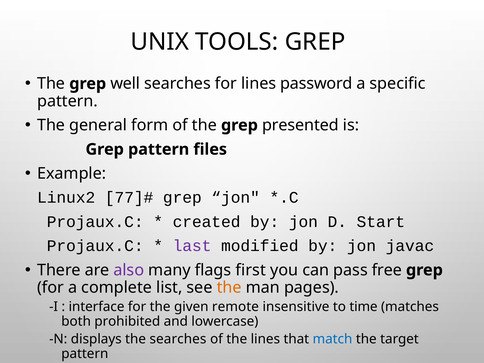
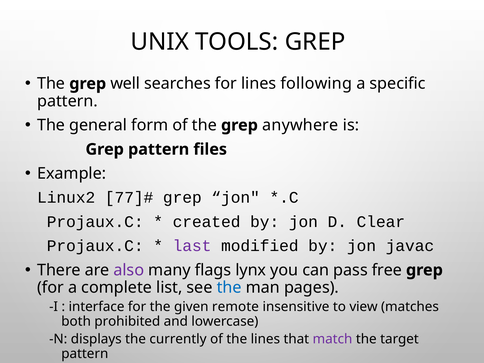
password: password -> following
presented: presented -> anywhere
Start: Start -> Clear
first: first -> lynx
the at (229, 287) colour: orange -> blue
time: time -> view
the searches: searches -> currently
match colour: blue -> purple
